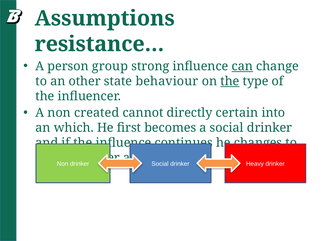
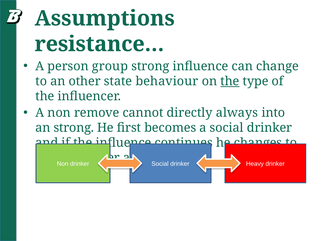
can underline: present -> none
created: created -> remove
certain: certain -> always
an which: which -> strong
